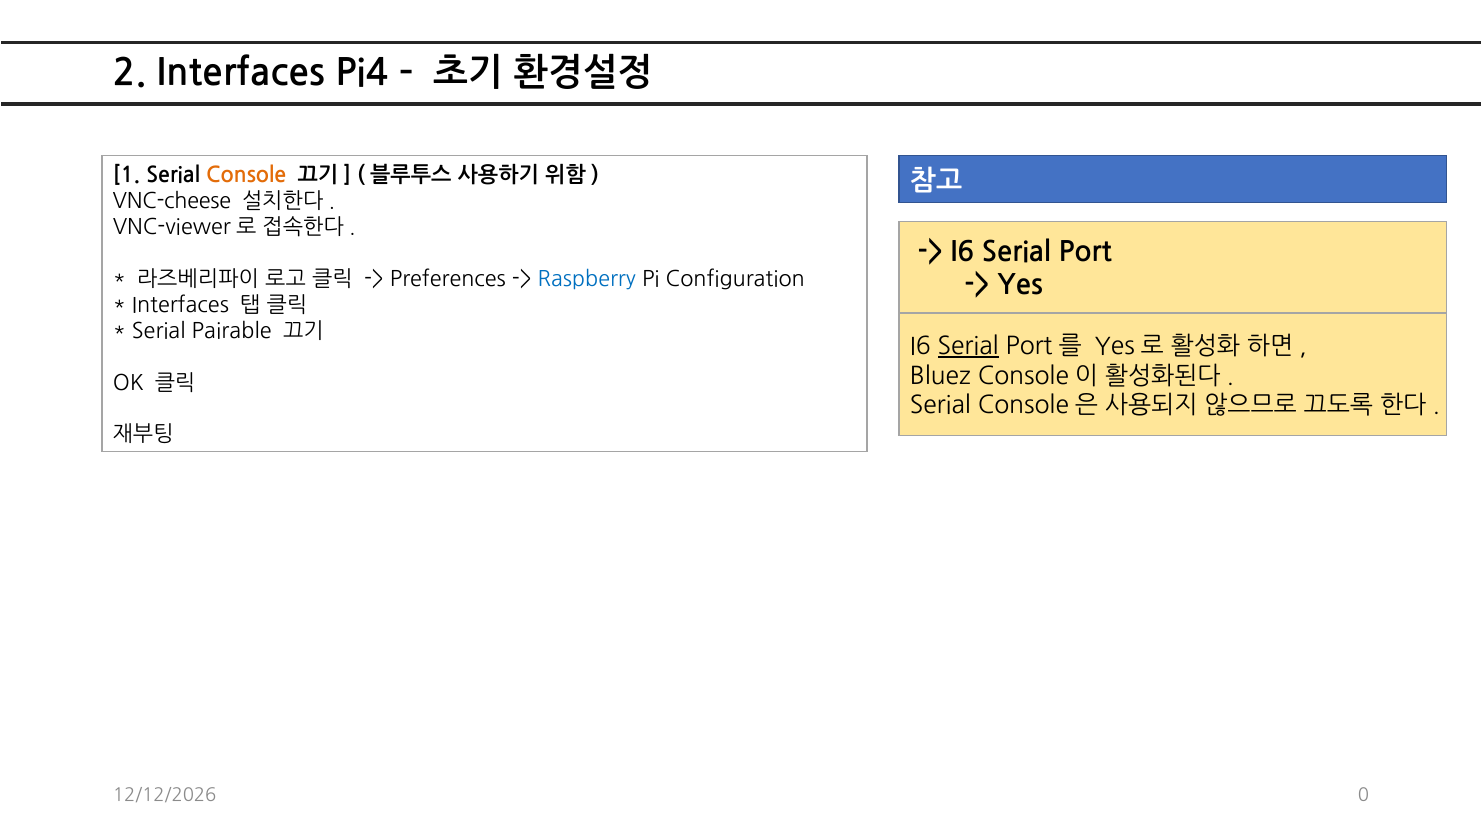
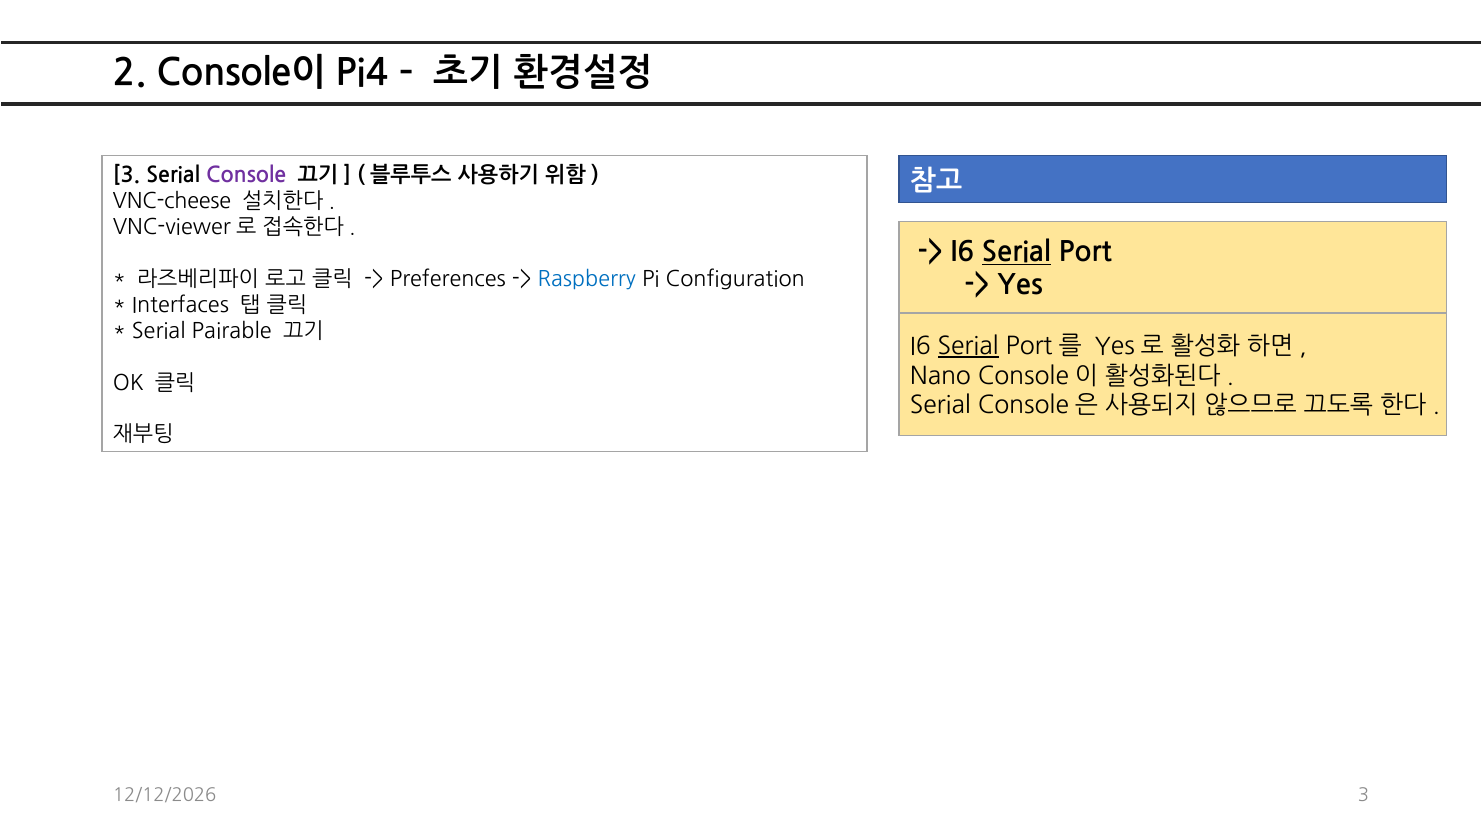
2 Interfaces: Interfaces -> Console이
1 at (127, 176): 1 -> 3
Console colour: orange -> purple
Serial at (1016, 253) underline: none -> present
Bluez: Bluez -> Nano
0 at (1363, 796): 0 -> 3
